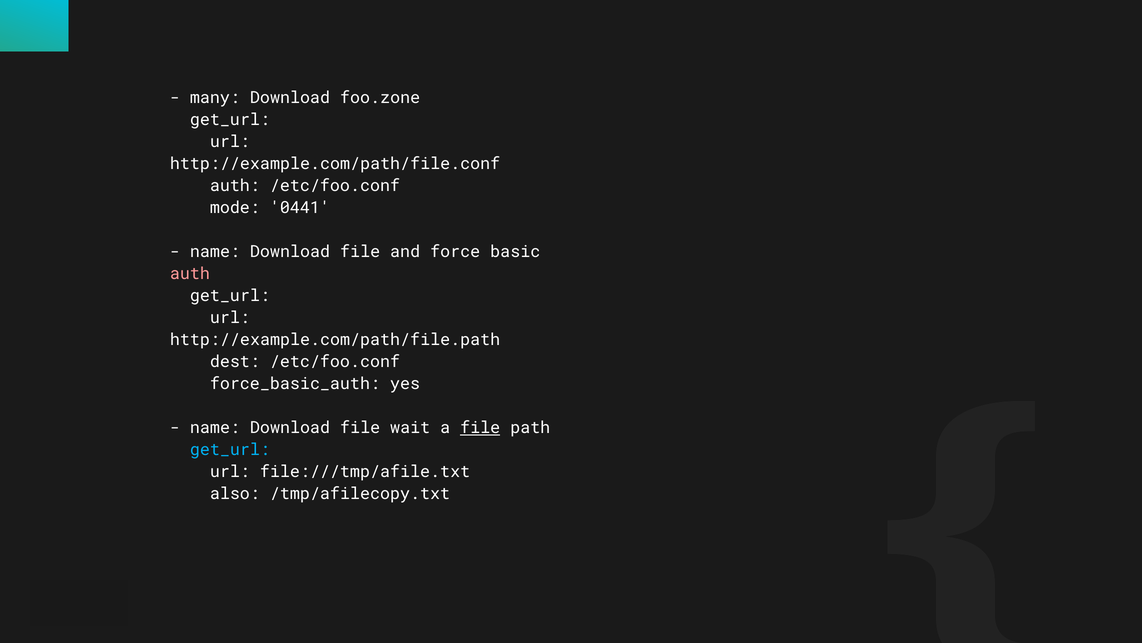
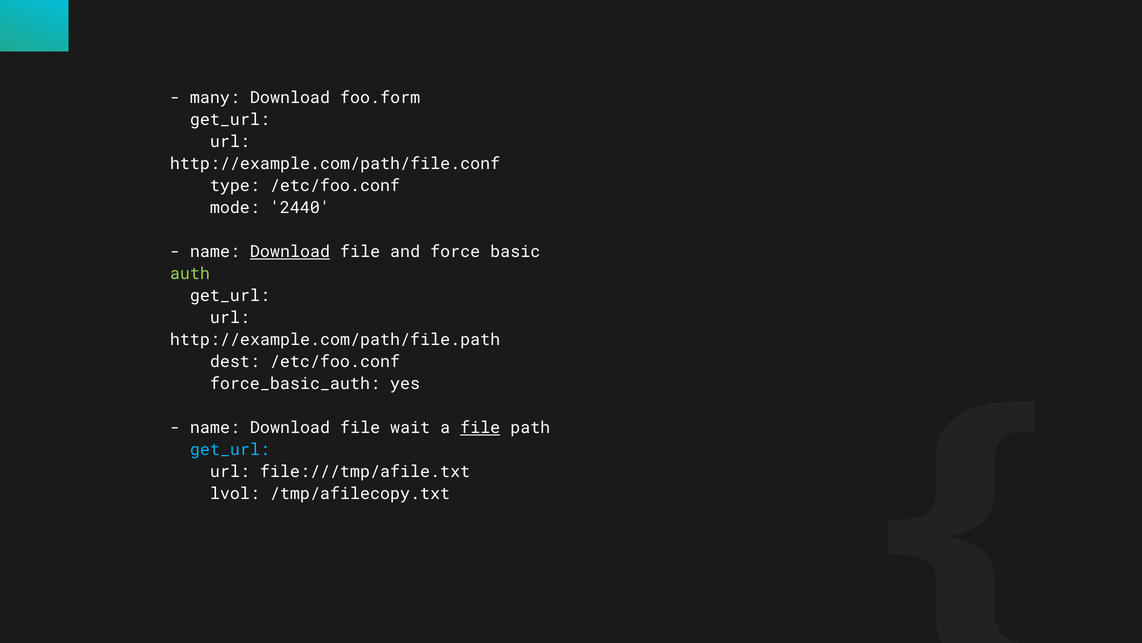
foo.zone: foo.zone -> foo.form
auth at (235, 186): auth -> type
0441: 0441 -> 2440
Download at (290, 252) underline: none -> present
auth at (190, 274) colour: pink -> light green
also: also -> lvol
